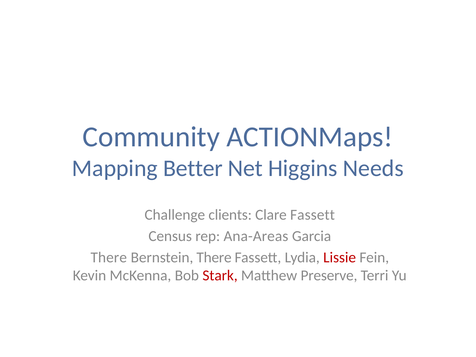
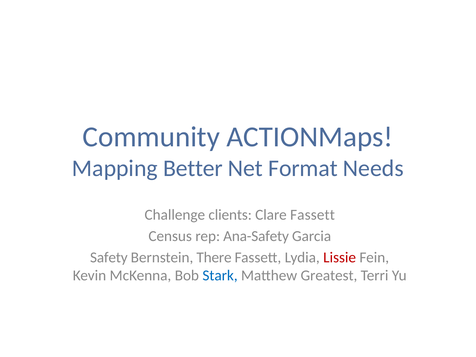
Higgins: Higgins -> Format
Ana-Areas: Ana-Areas -> Ana-Safety
There at (109, 257): There -> Safety
Stark colour: red -> blue
Preserve: Preserve -> Greatest
